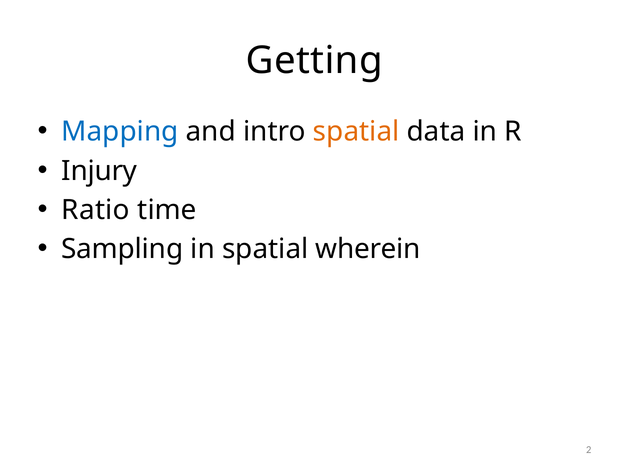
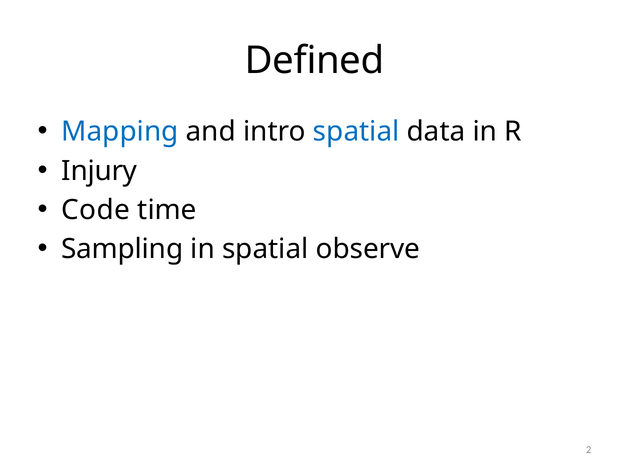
Getting: Getting -> Defined
spatial at (356, 132) colour: orange -> blue
Ratio: Ratio -> Code
wherein: wherein -> observe
